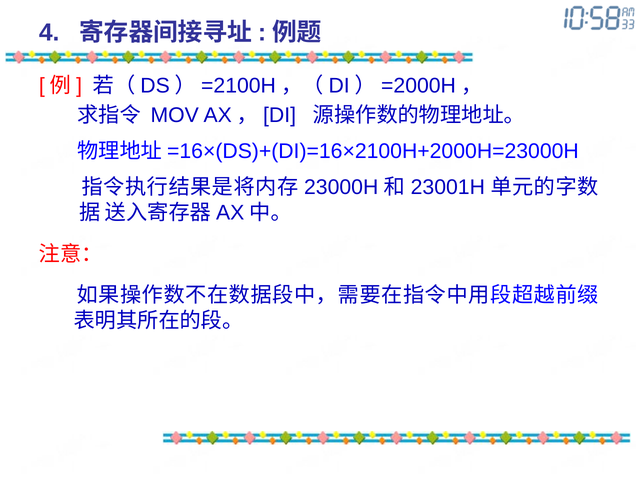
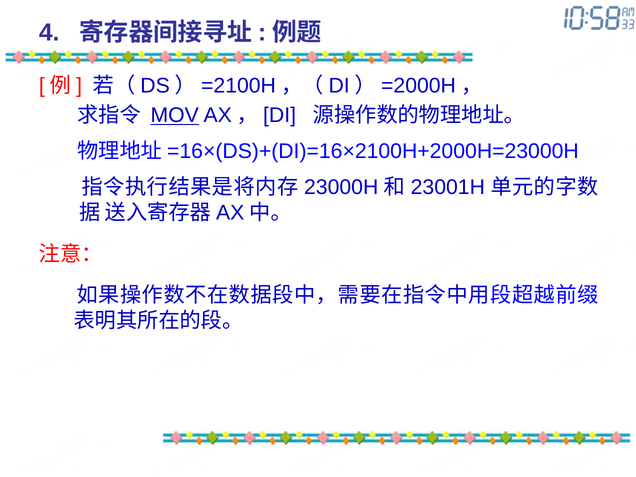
MOV underline: none -> present
